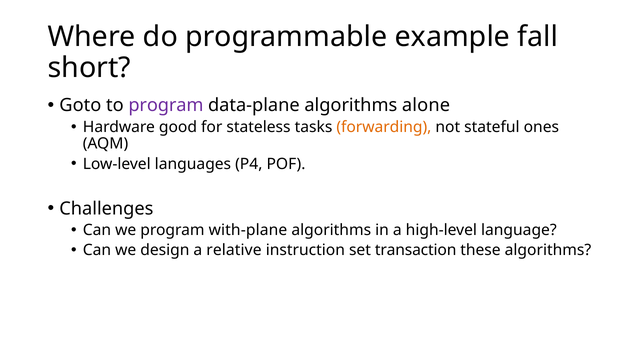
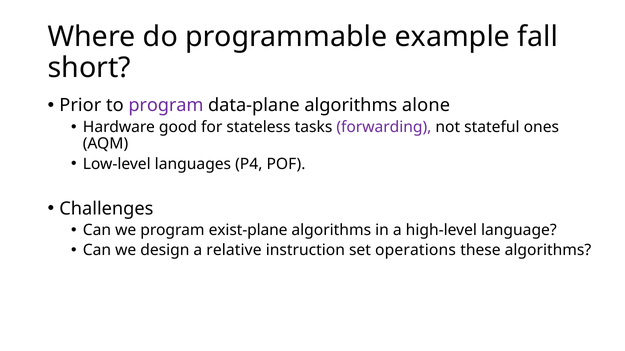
Goto: Goto -> Prior
forwarding colour: orange -> purple
with-plane: with-plane -> exist-plane
transaction: transaction -> operations
